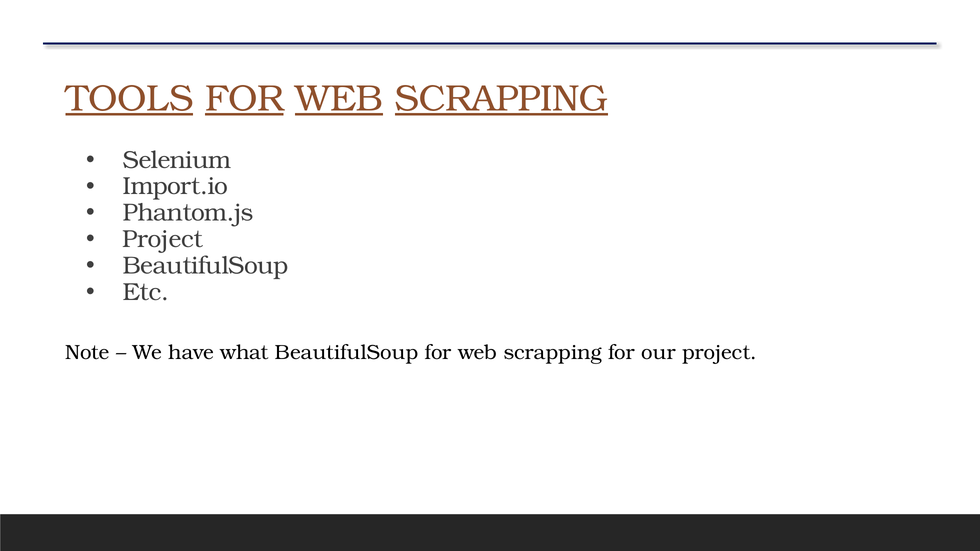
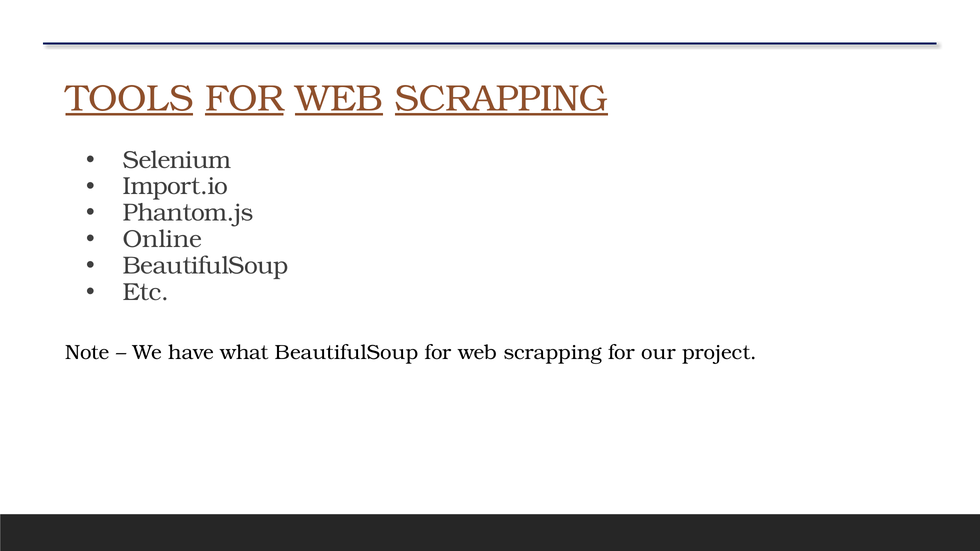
Project at (163, 239): Project -> Online
